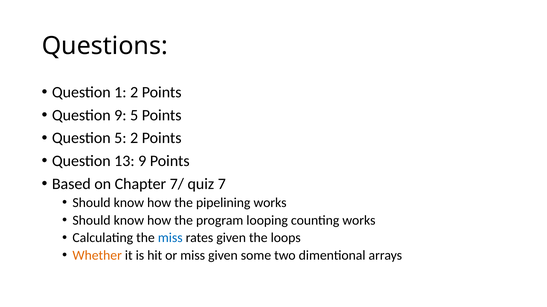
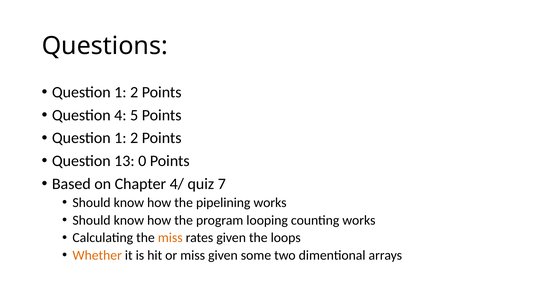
Question 9: 9 -> 4
5 at (120, 138): 5 -> 1
13 9: 9 -> 0
7/: 7/ -> 4/
miss at (170, 238) colour: blue -> orange
